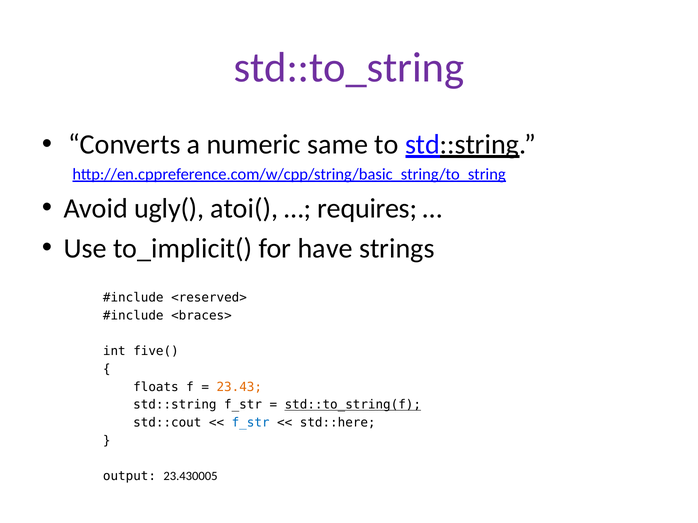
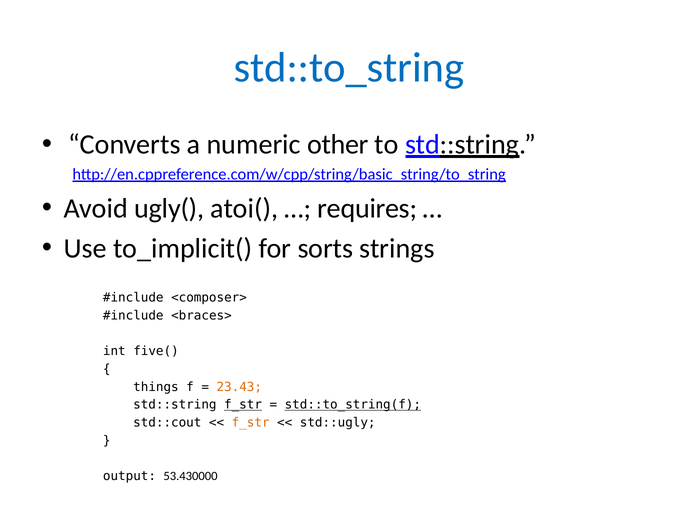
std::to_string colour: purple -> blue
same: same -> other
have: have -> sorts
<reserved>: <reserved> -> <composer>
floats: floats -> things
f_str at (243, 405) underline: none -> present
f_str at (251, 423) colour: blue -> orange
std::here: std::here -> std::ugly
23.430005: 23.430005 -> 53.430000
